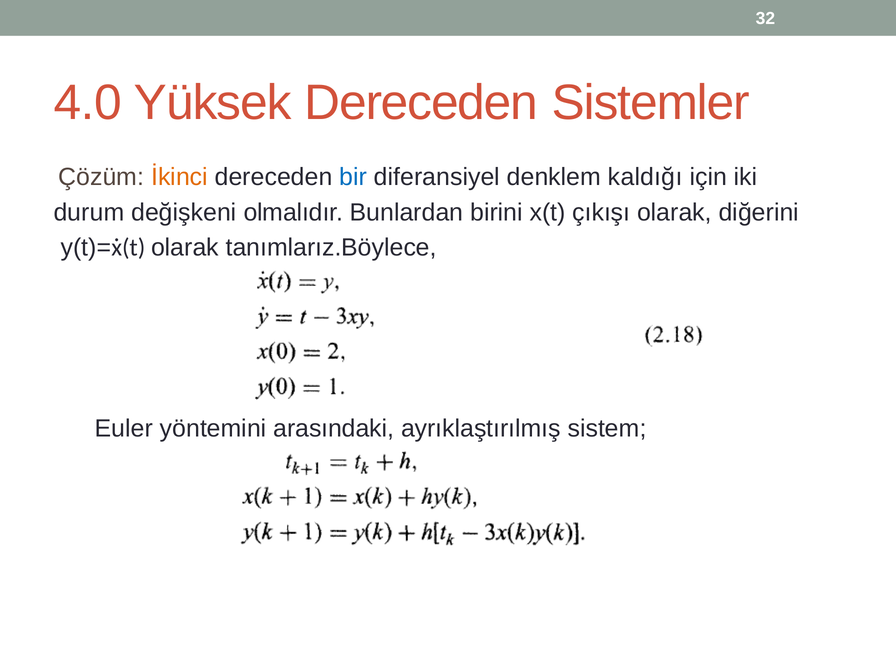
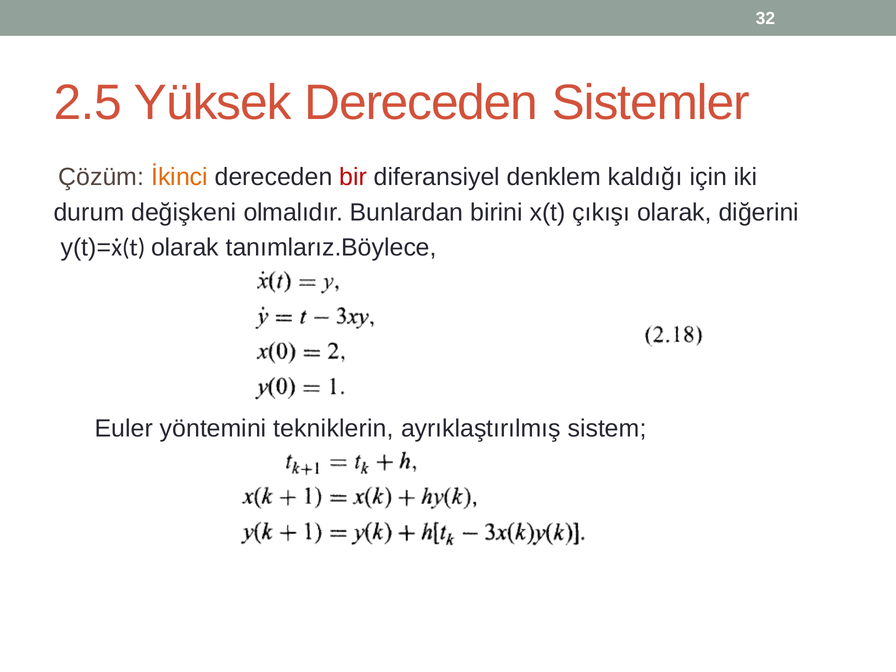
4.0: 4.0 -> 2.5
bir colour: blue -> red
arasındaki: arasındaki -> tekniklerin
